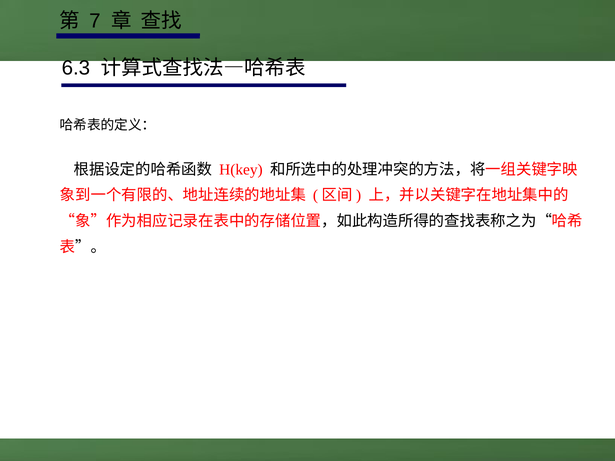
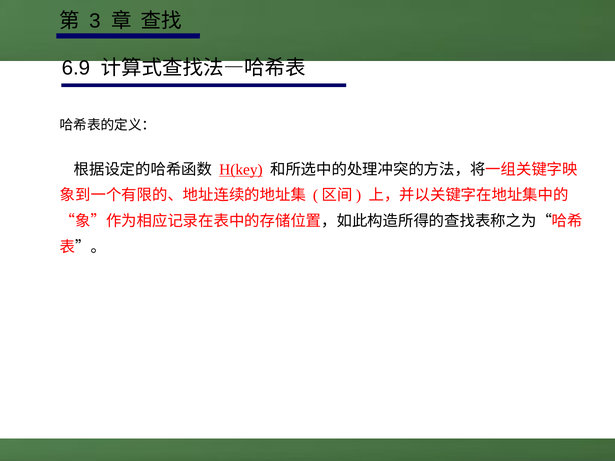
7: 7 -> 3
6.3: 6.3 -> 6.9
H(key underline: none -> present
